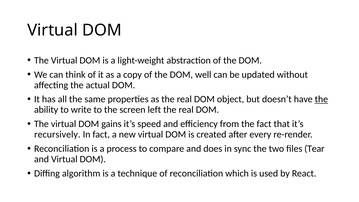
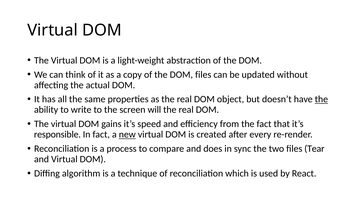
DOM well: well -> files
left: left -> will
recursively: recursively -> responsible
new underline: none -> present
